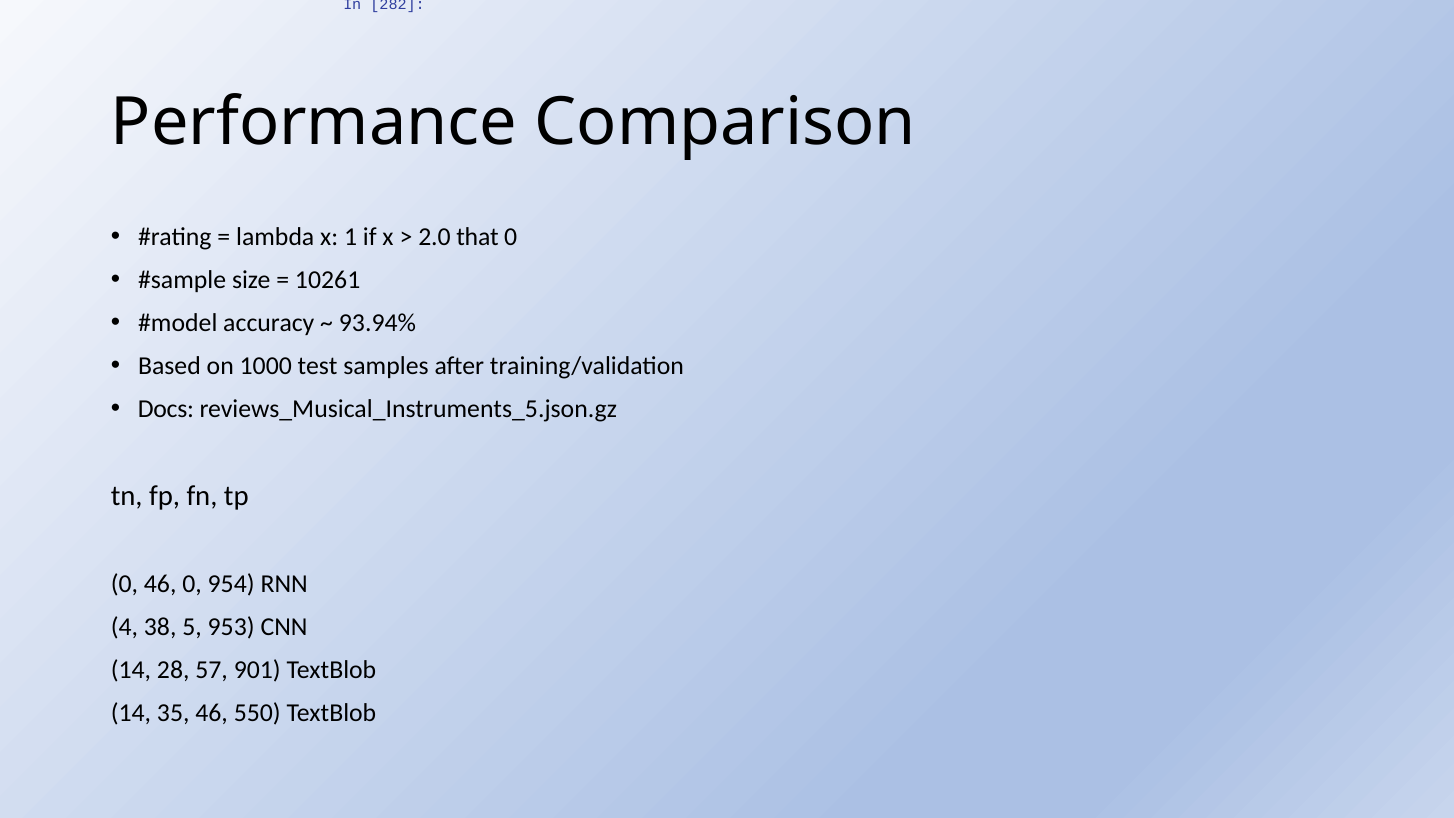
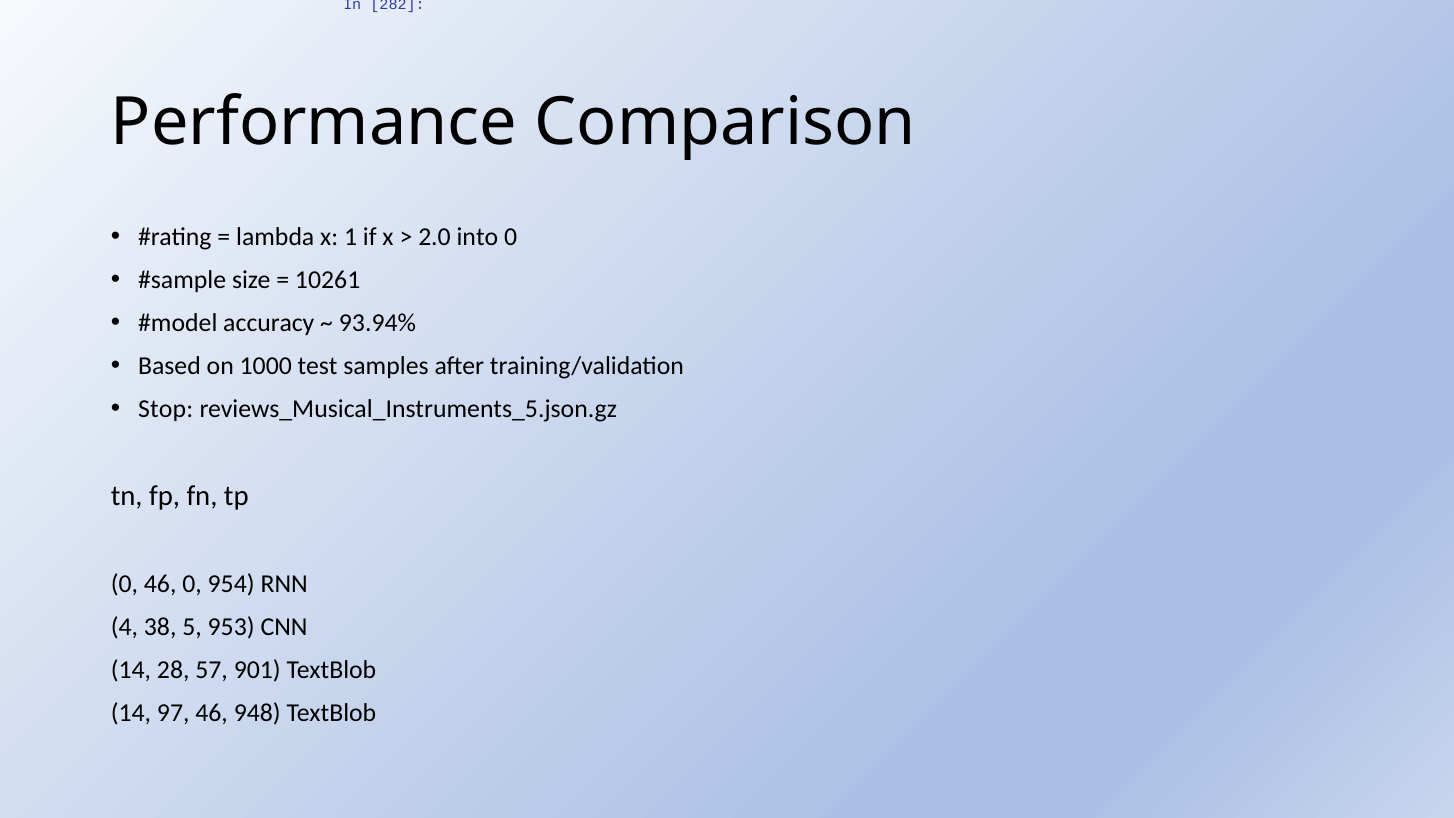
that: that -> into
Docs: Docs -> Stop
35: 35 -> 97
550: 550 -> 948
